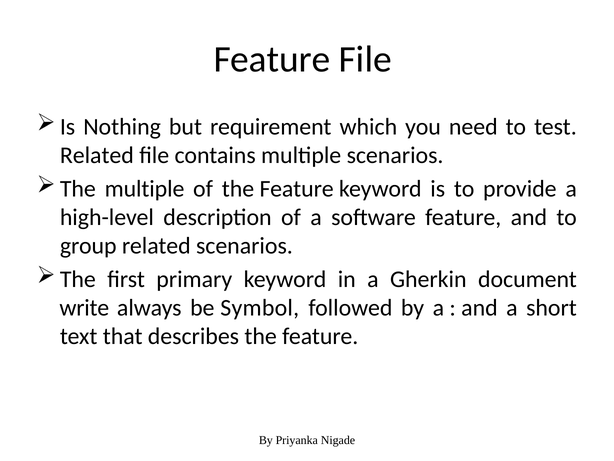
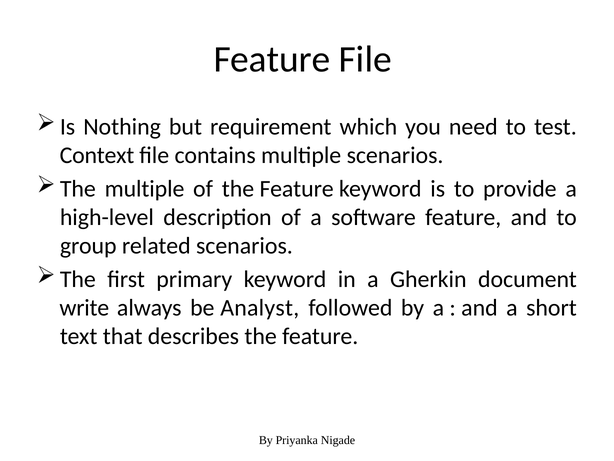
Related at (97, 155): Related -> Context
Symbol: Symbol -> Analyst
